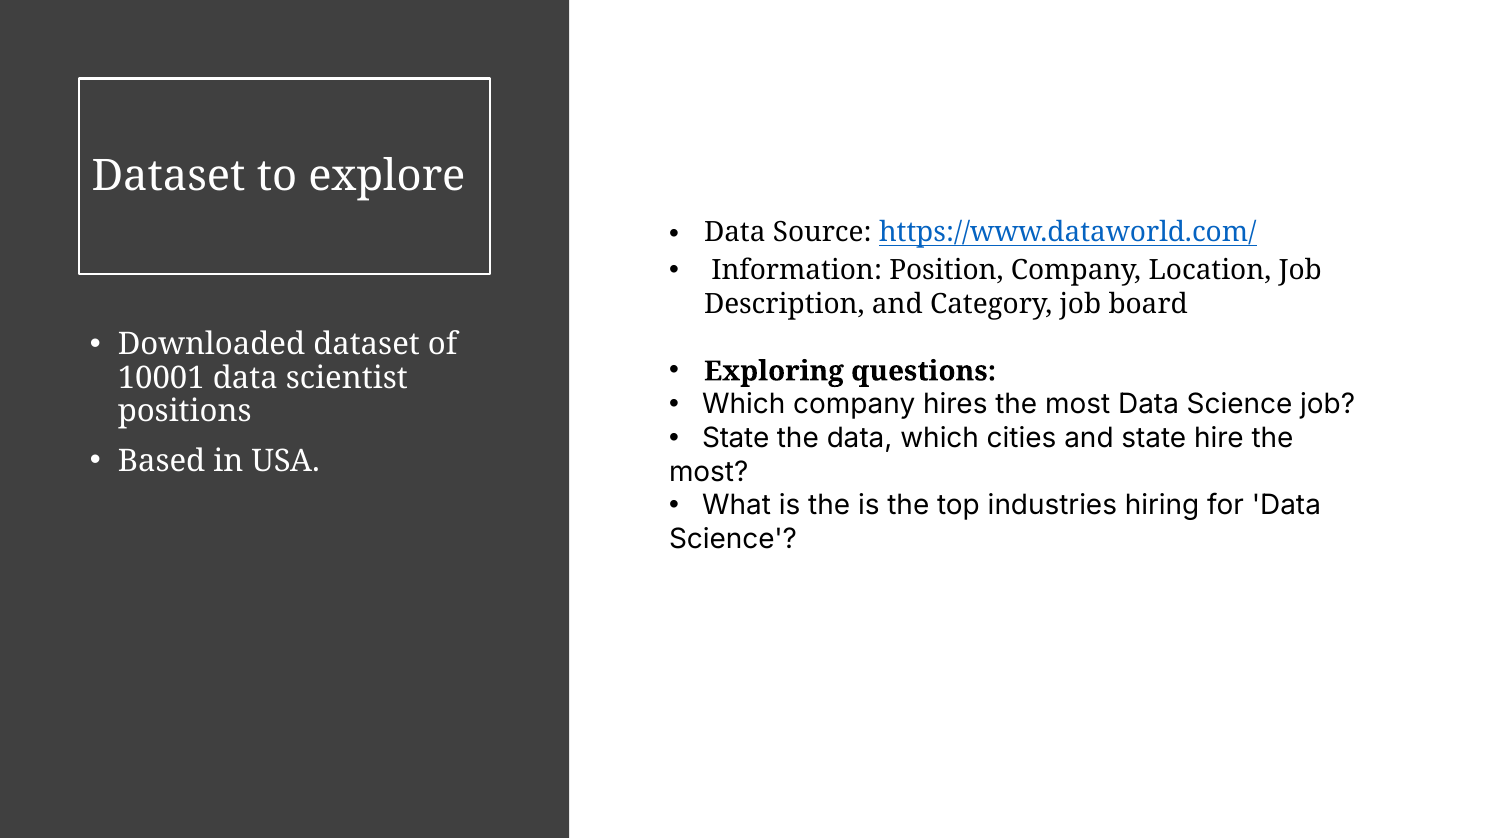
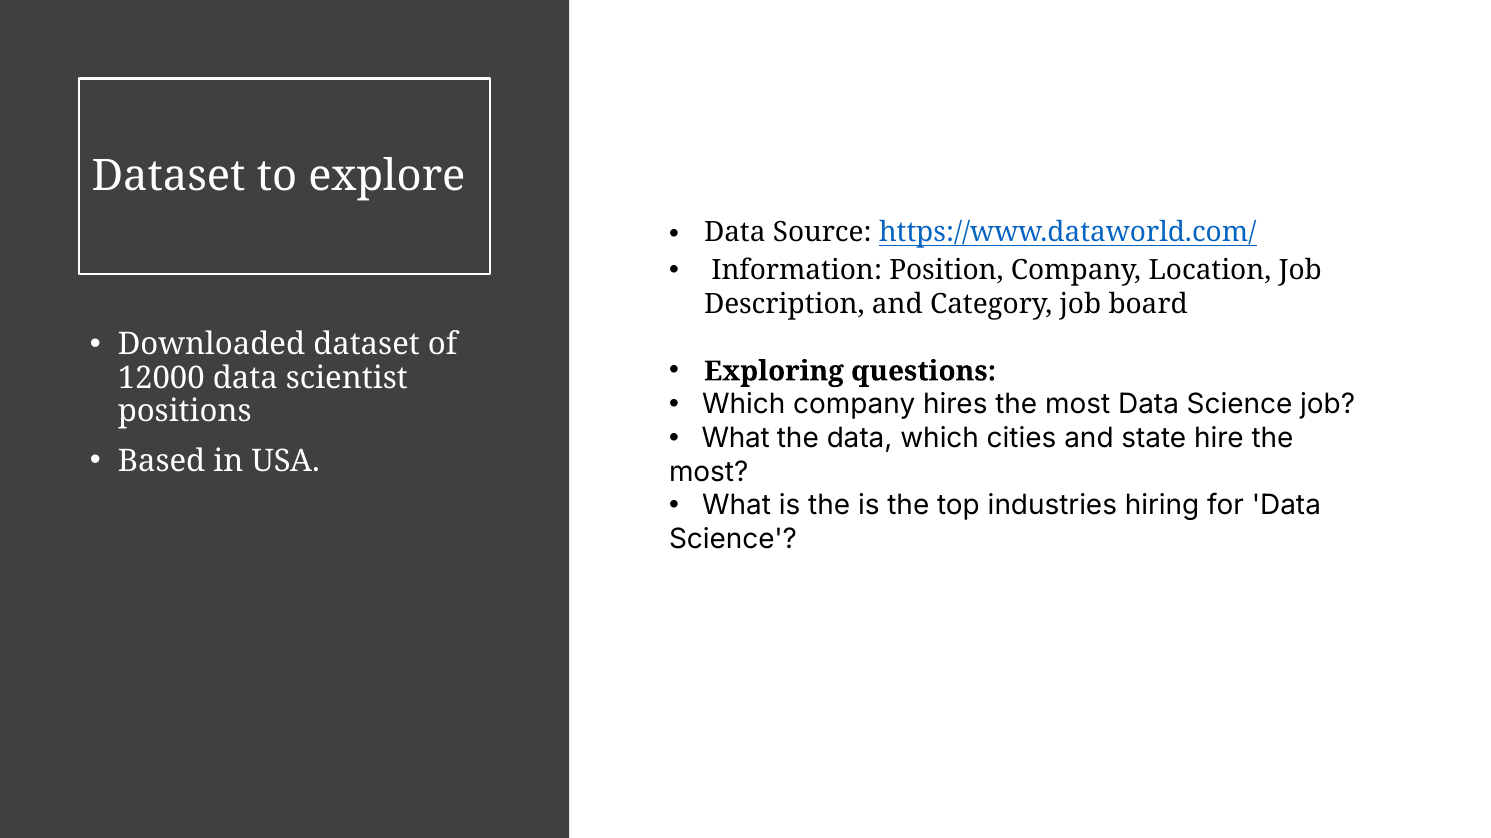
10001: 10001 -> 12000
State at (736, 439): State -> What
